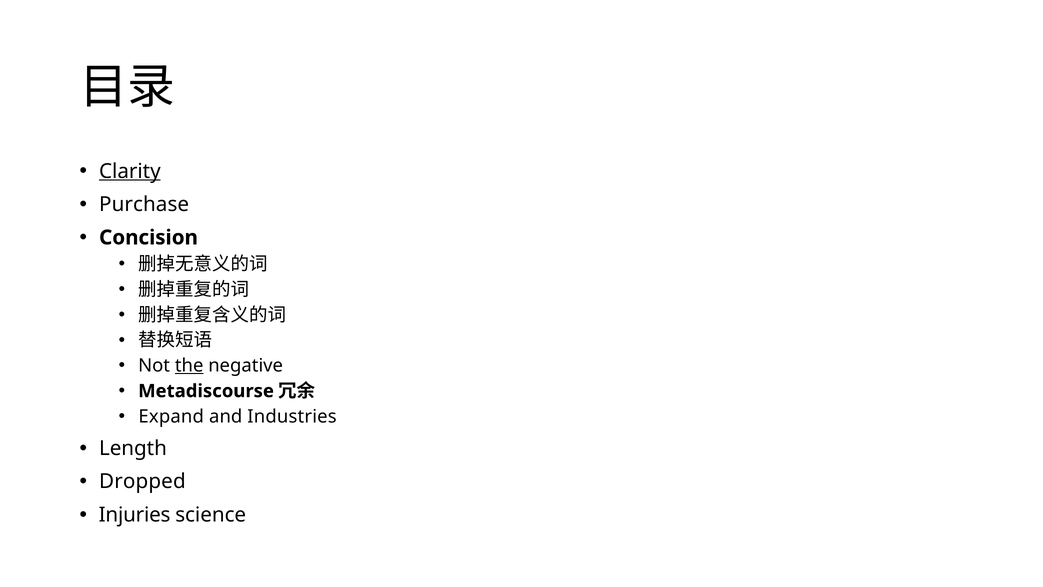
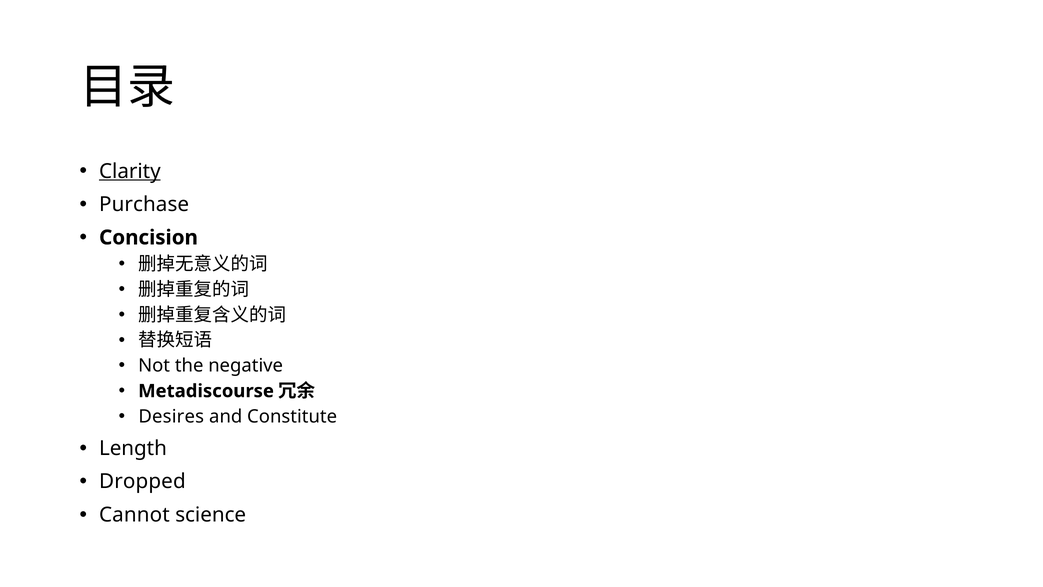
the underline: present -> none
Expand: Expand -> Desires
Industries: Industries -> Constitute
Injuries: Injuries -> Cannot
